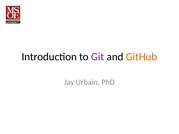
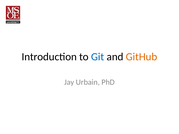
Git colour: purple -> blue
